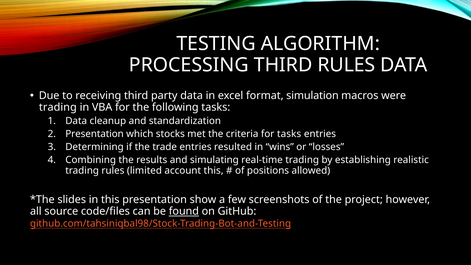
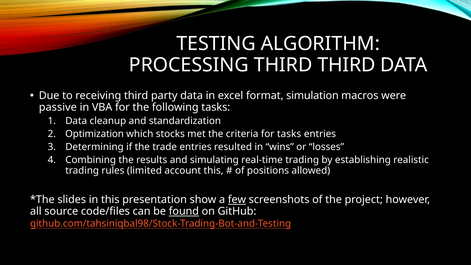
THIRD RULES: RULES -> THIRD
trading at (58, 107): trading -> passive
Presentation at (95, 134): Presentation -> Optimization
few underline: none -> present
